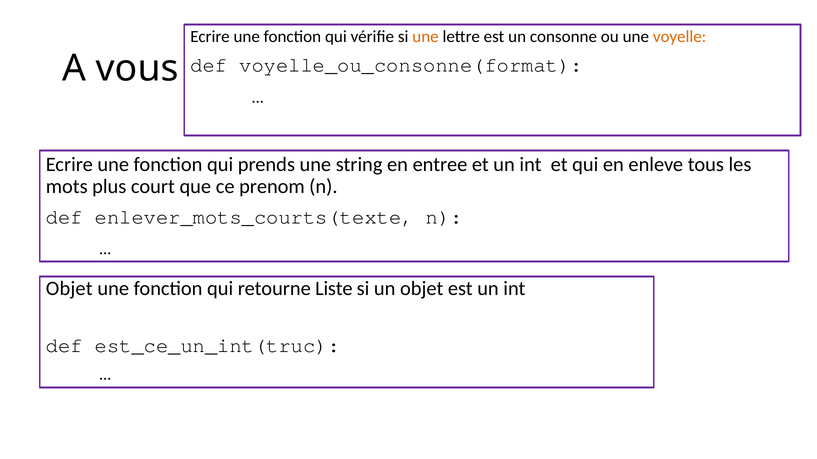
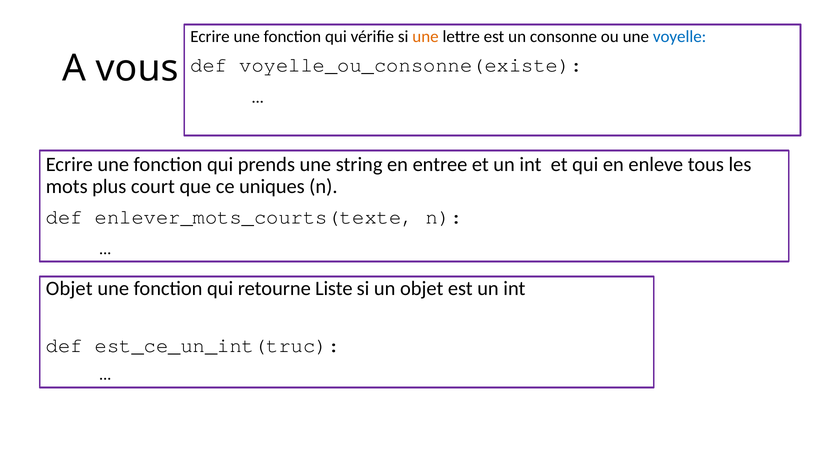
voyelle colour: orange -> blue
voyelle_ou_consonne(format: voyelle_ou_consonne(format -> voyelle_ou_consonne(existe
prenom: prenom -> uniques
